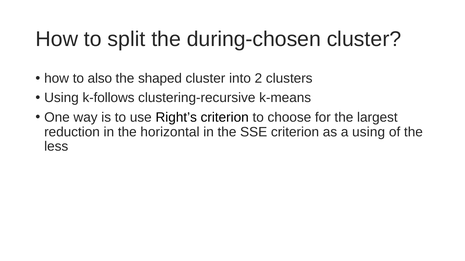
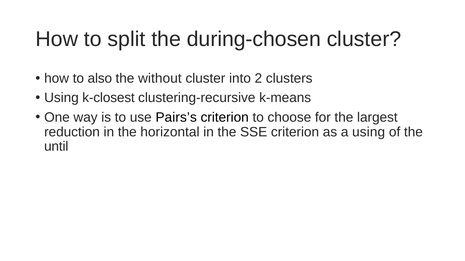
shaped: shaped -> without
k-follows: k-follows -> k-closest
Right’s: Right’s -> Pairs’s
less: less -> until
